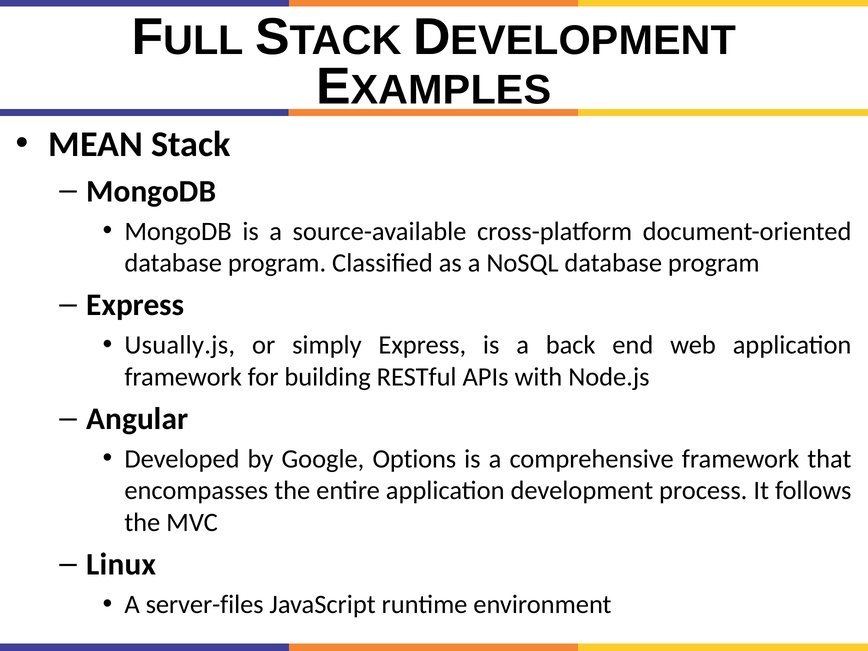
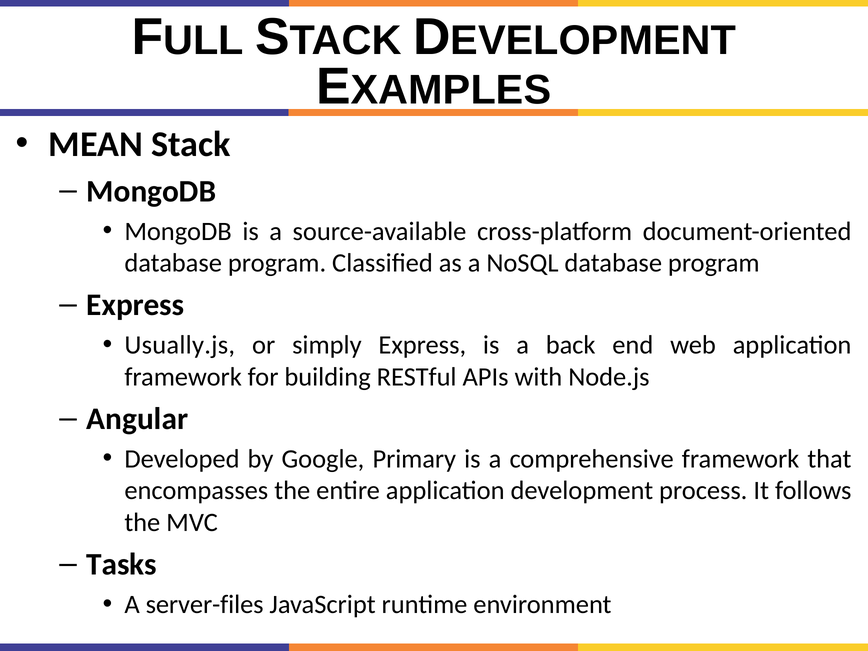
Options: Options -> Primary
Linux: Linux -> Tasks
